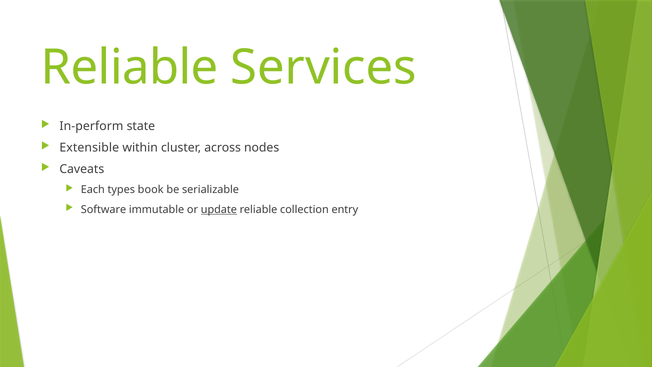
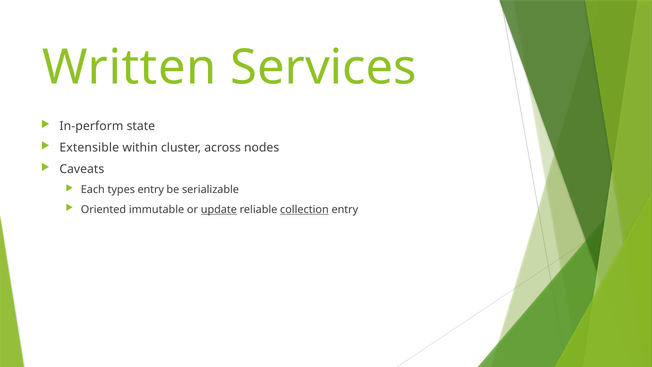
Reliable at (130, 68): Reliable -> Written
types book: book -> entry
Software: Software -> Oriented
collection underline: none -> present
